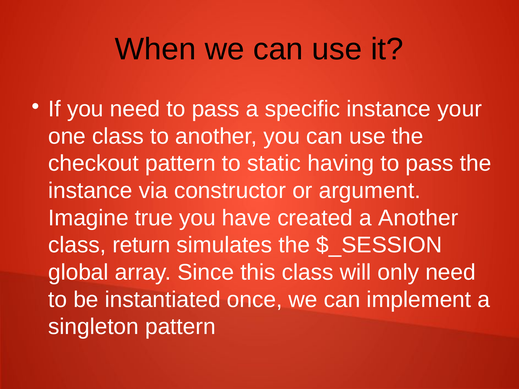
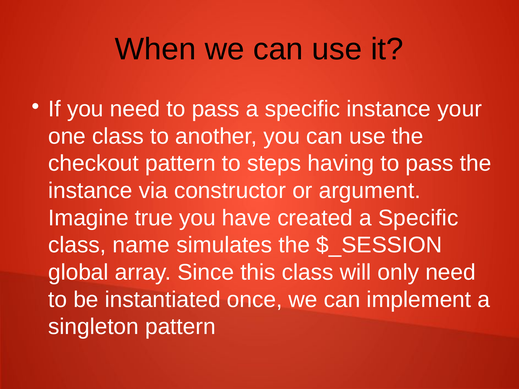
static: static -> steps
created a Another: Another -> Specific
return: return -> name
